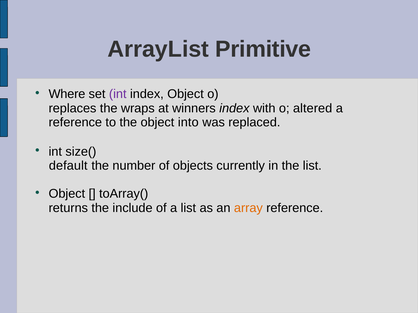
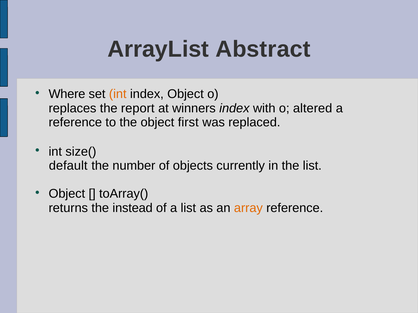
Primitive: Primitive -> Abstract
int at (118, 94) colour: purple -> orange
wraps: wraps -> report
into: into -> first
include: include -> instead
